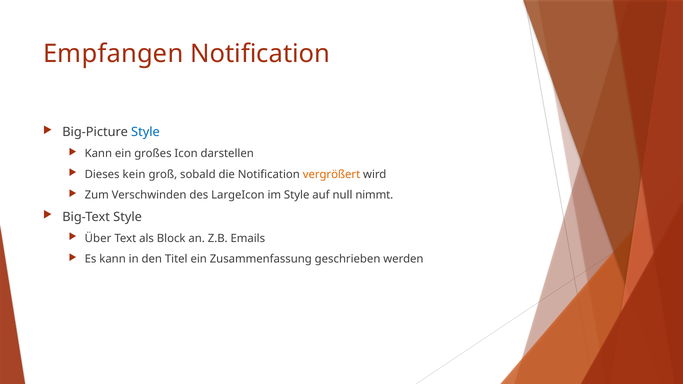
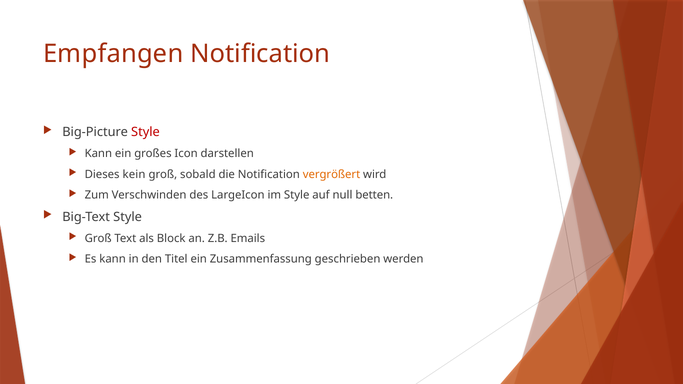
Style at (145, 132) colour: blue -> red
nimmt: nimmt -> betten
Über at (98, 239): Über -> Groß
